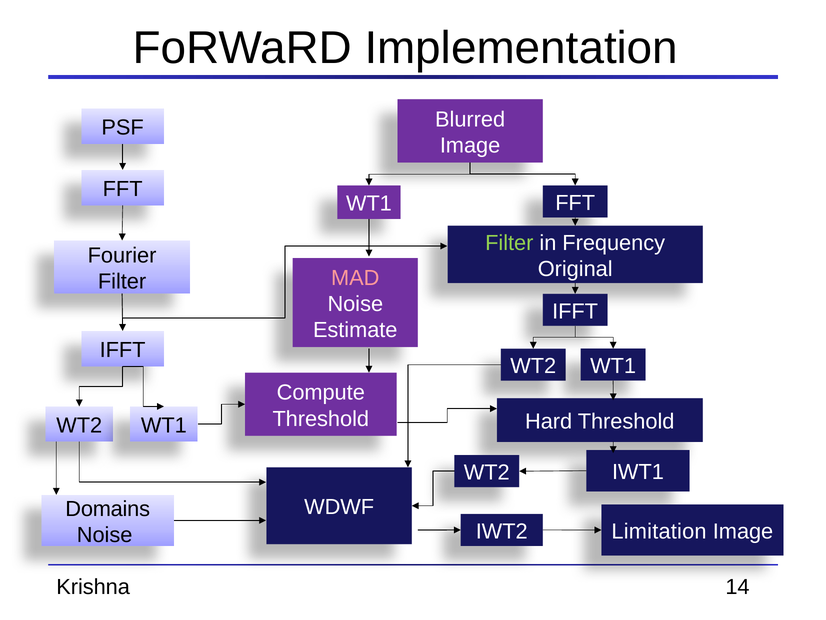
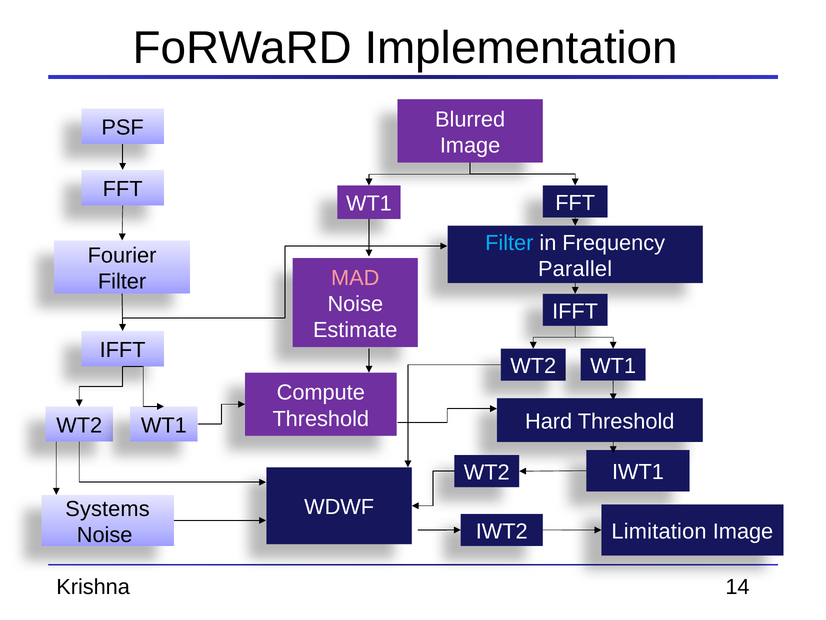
Filter at (509, 243) colour: light green -> light blue
Original: Original -> Parallel
Domains: Domains -> Systems
